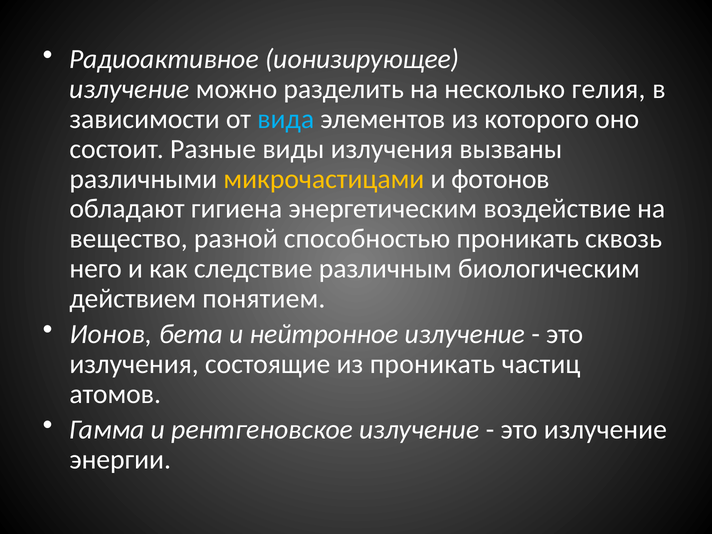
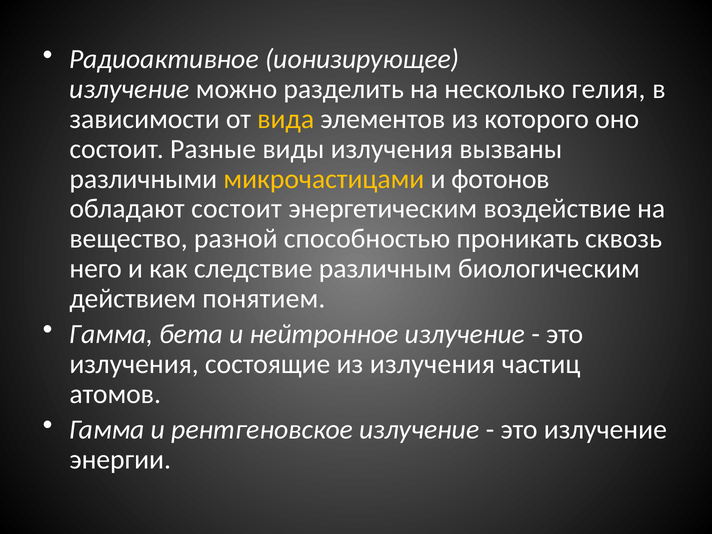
вида colour: light blue -> yellow
обладают гигиена: гигиена -> состоит
Ионов at (111, 334): Ионов -> Гамма
из проникать: проникать -> излучения
